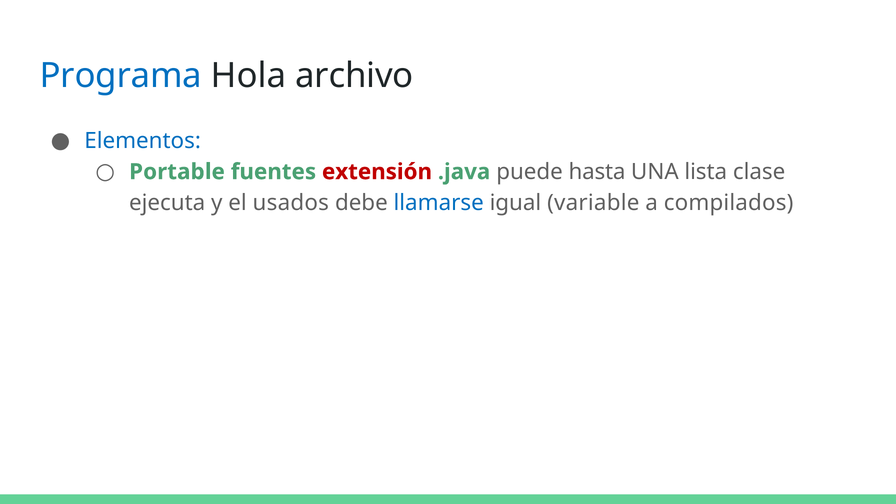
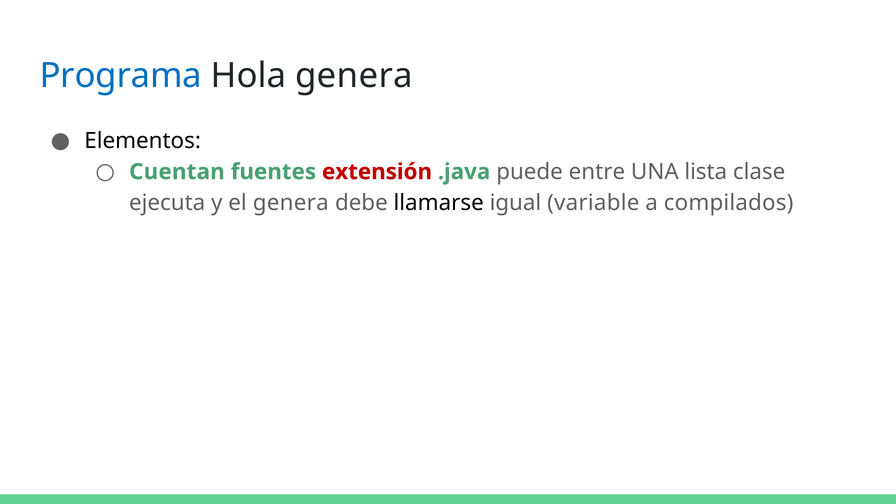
Hola archivo: archivo -> genera
Elementos colour: blue -> black
Portable: Portable -> Cuentan
hasta: hasta -> entre
el usados: usados -> genera
llamarse colour: blue -> black
